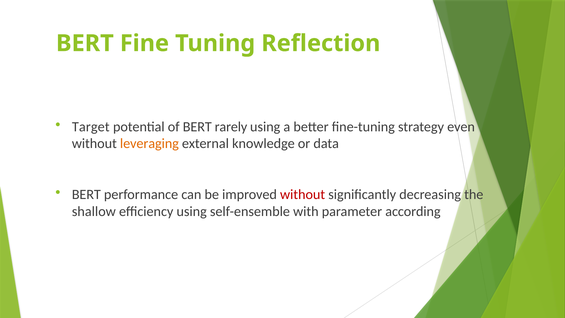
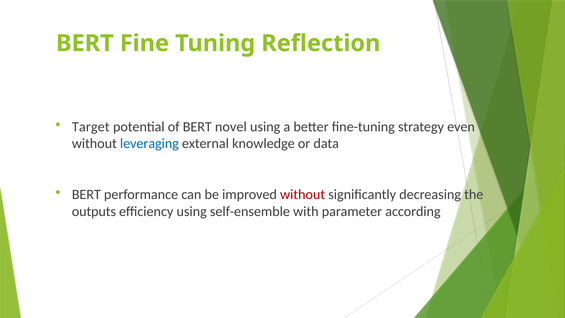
rarely: rarely -> novel
leveraging colour: orange -> blue
shallow: shallow -> outputs
